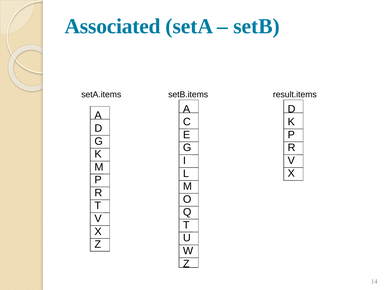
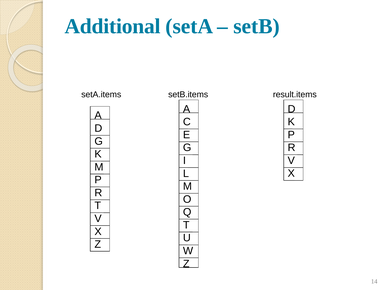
Associated: Associated -> Additional
